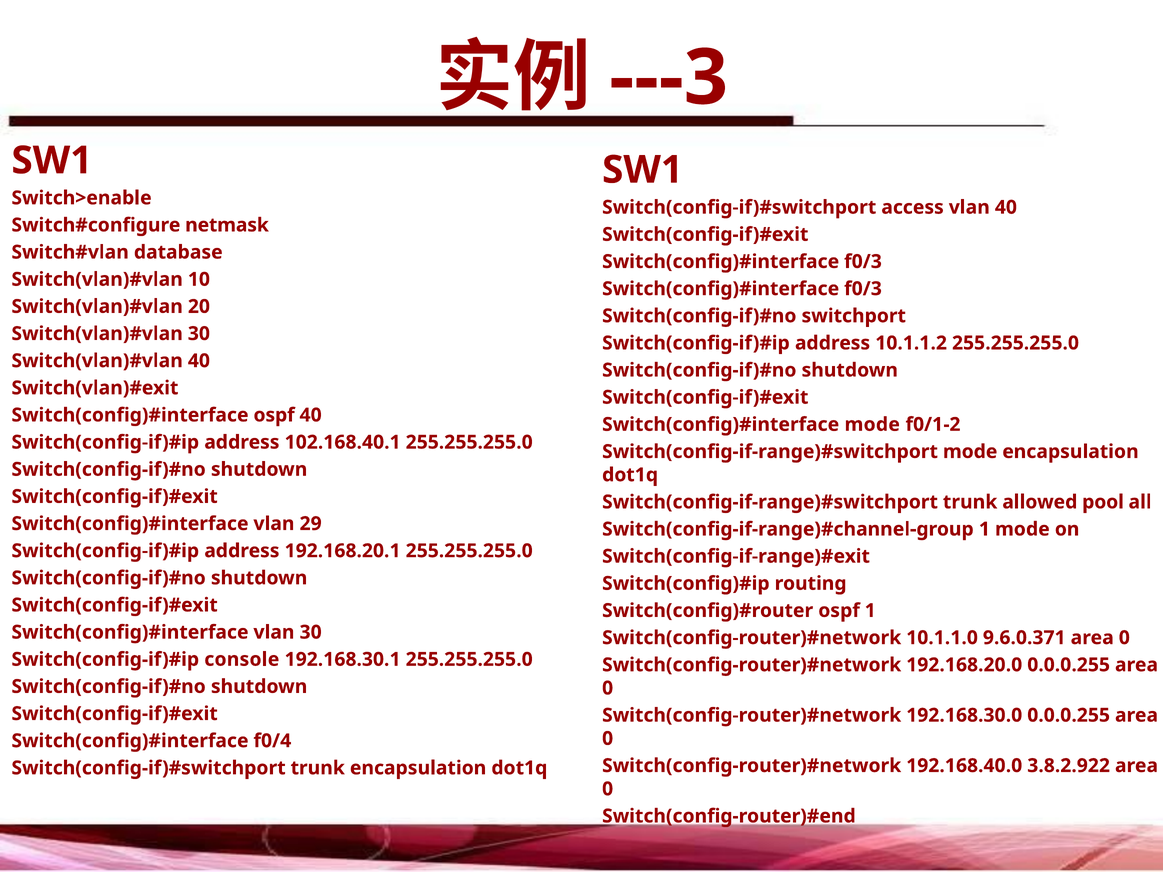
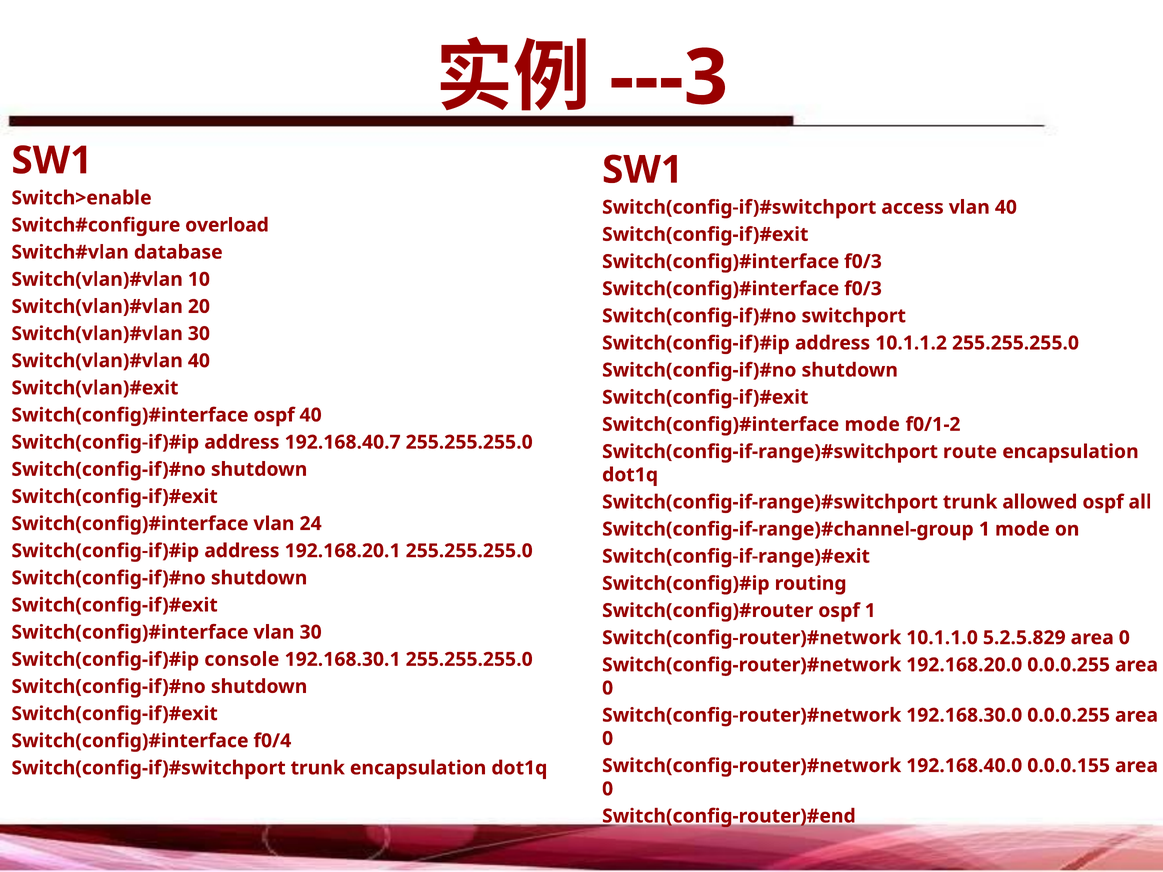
netmask: netmask -> overload
102.168.40.1: 102.168.40.1 -> 192.168.40.7
mode at (970, 452): mode -> route
allowed pool: pool -> ospf
29: 29 -> 24
9.6.0.371: 9.6.0.371 -> 5.2.5.829
3.8.2.922: 3.8.2.922 -> 0.0.0.155
